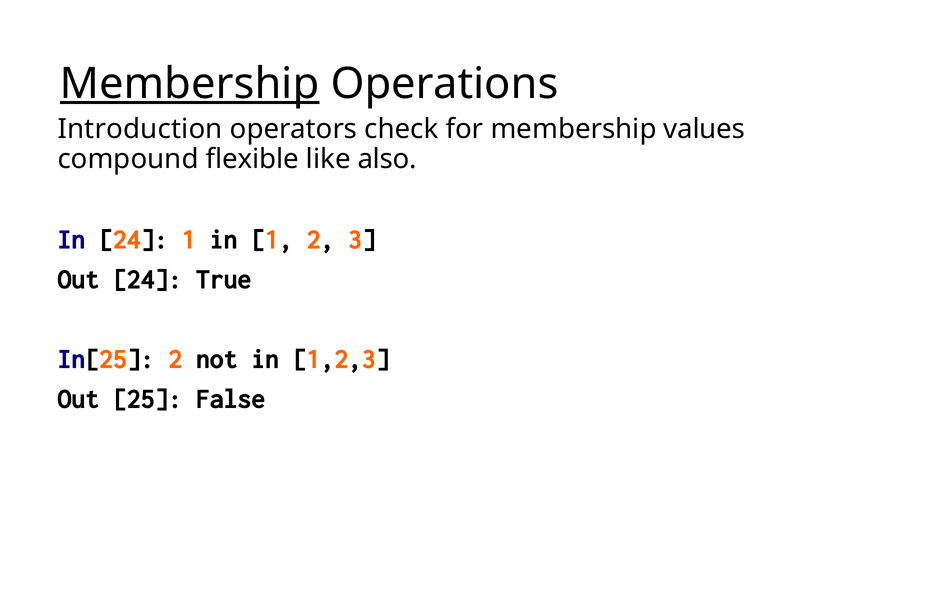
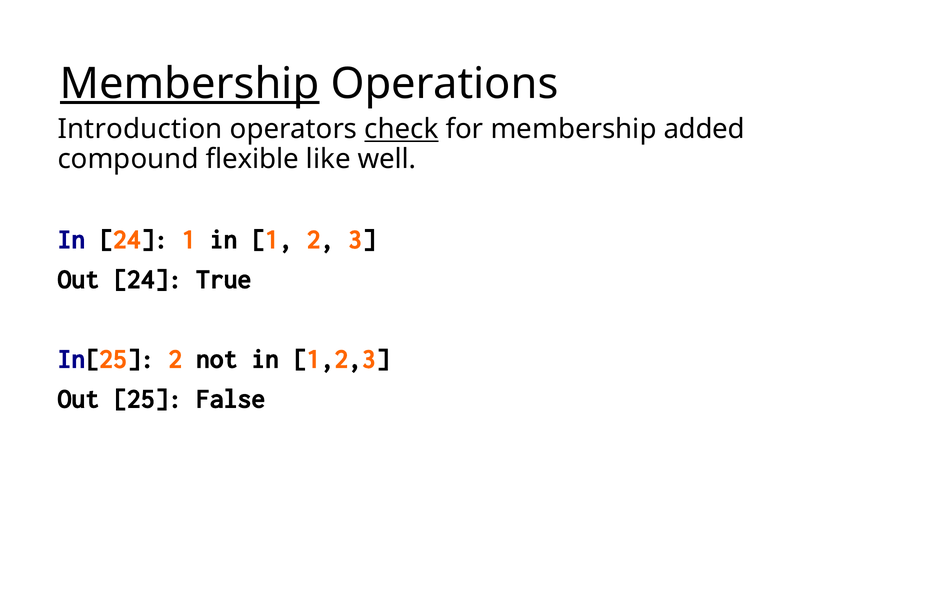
check underline: none -> present
values: values -> added
also: also -> well
